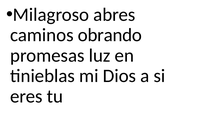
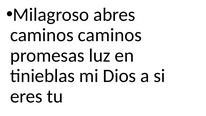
caminos obrando: obrando -> caminos
